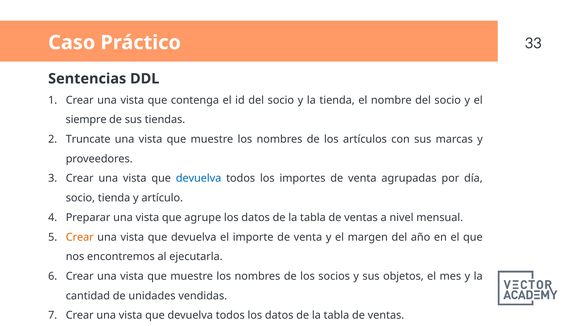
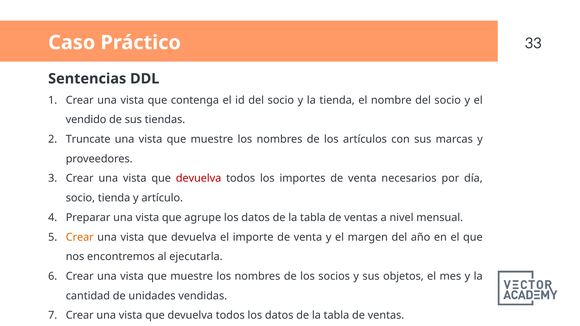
siempre: siempre -> vendido
devuelva at (199, 179) colour: blue -> red
agrupadas: agrupadas -> necesarios
